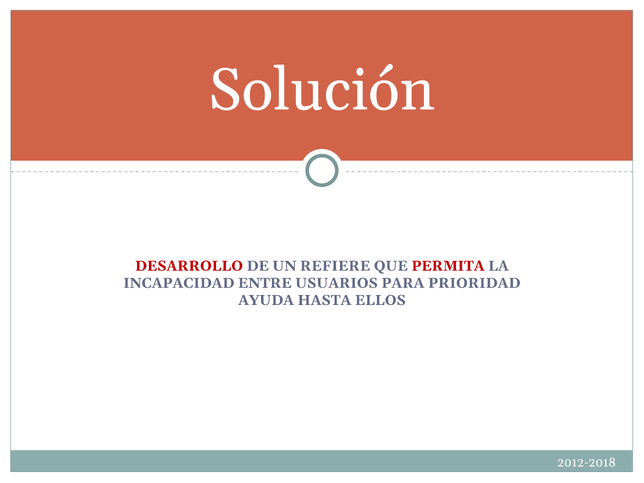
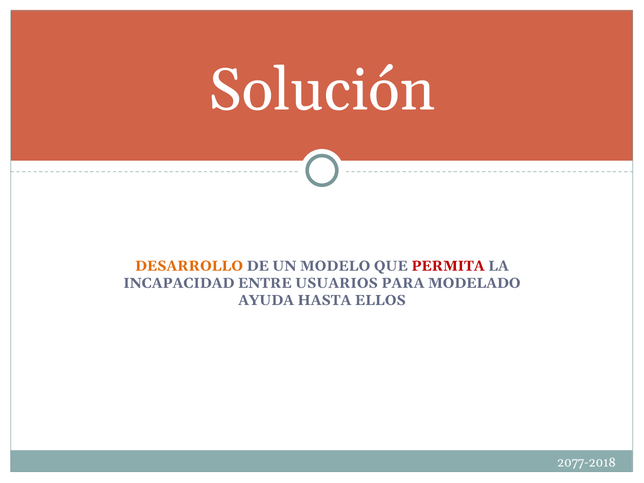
DESARROLLO colour: red -> orange
REFIERE: REFIERE -> MODELO
PRIORIDAD: PRIORIDAD -> MODELADO
2012-2018: 2012-2018 -> 2077-2018
